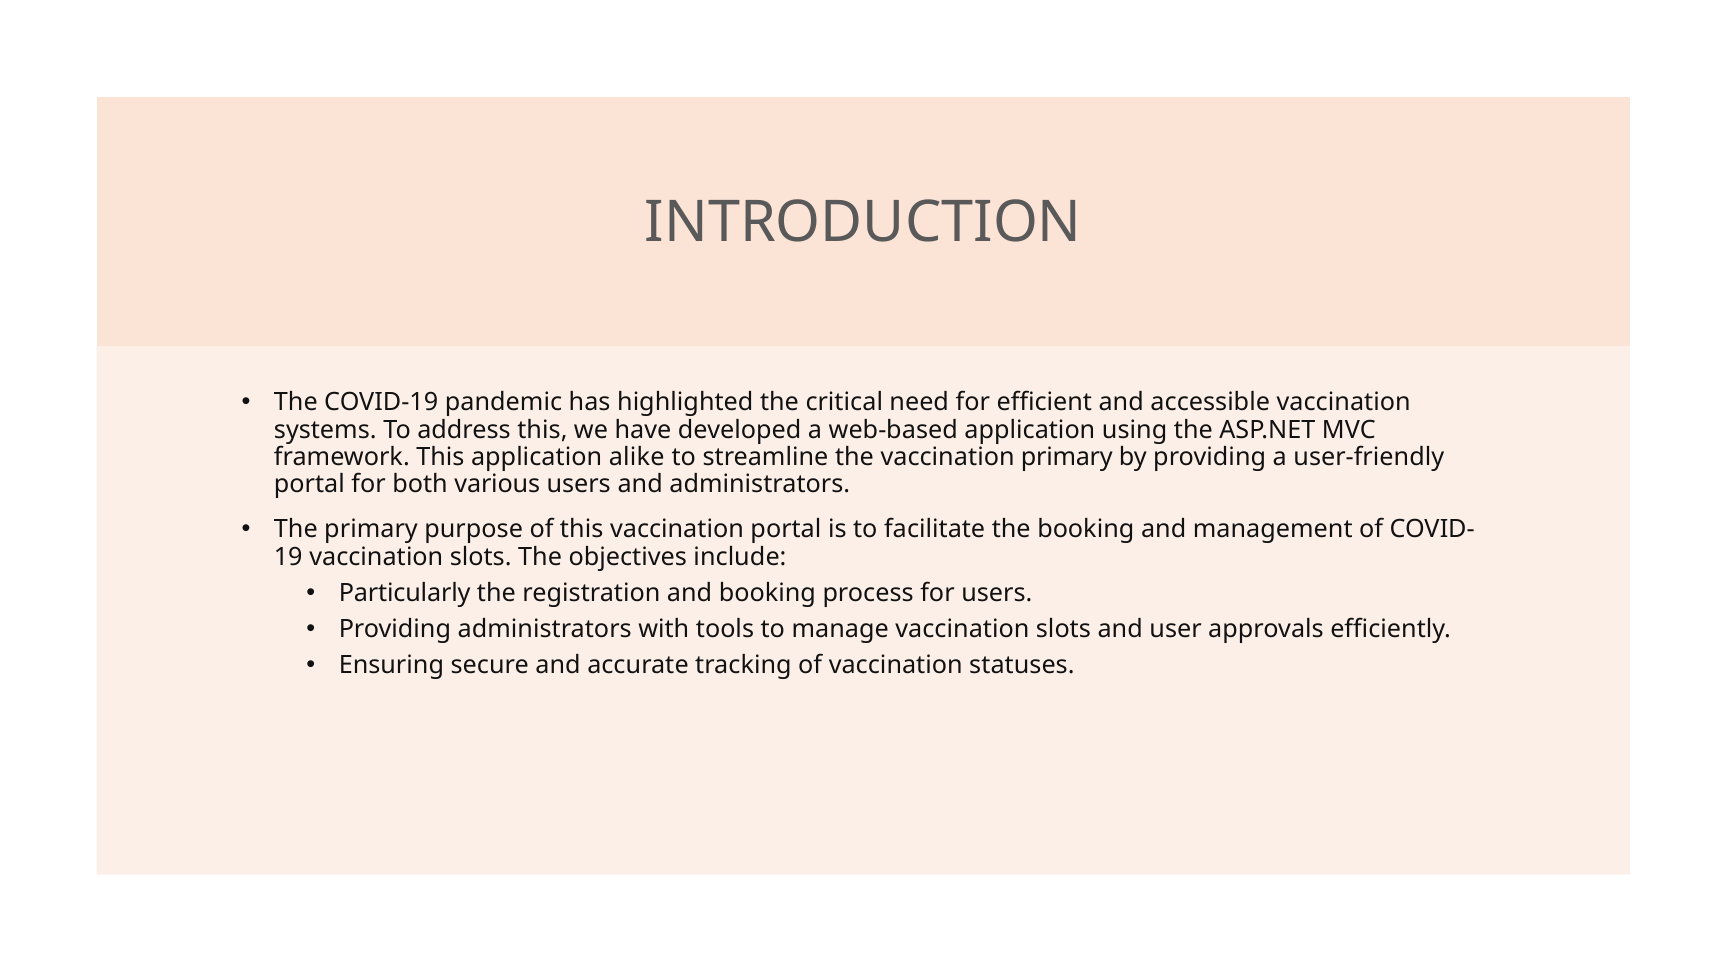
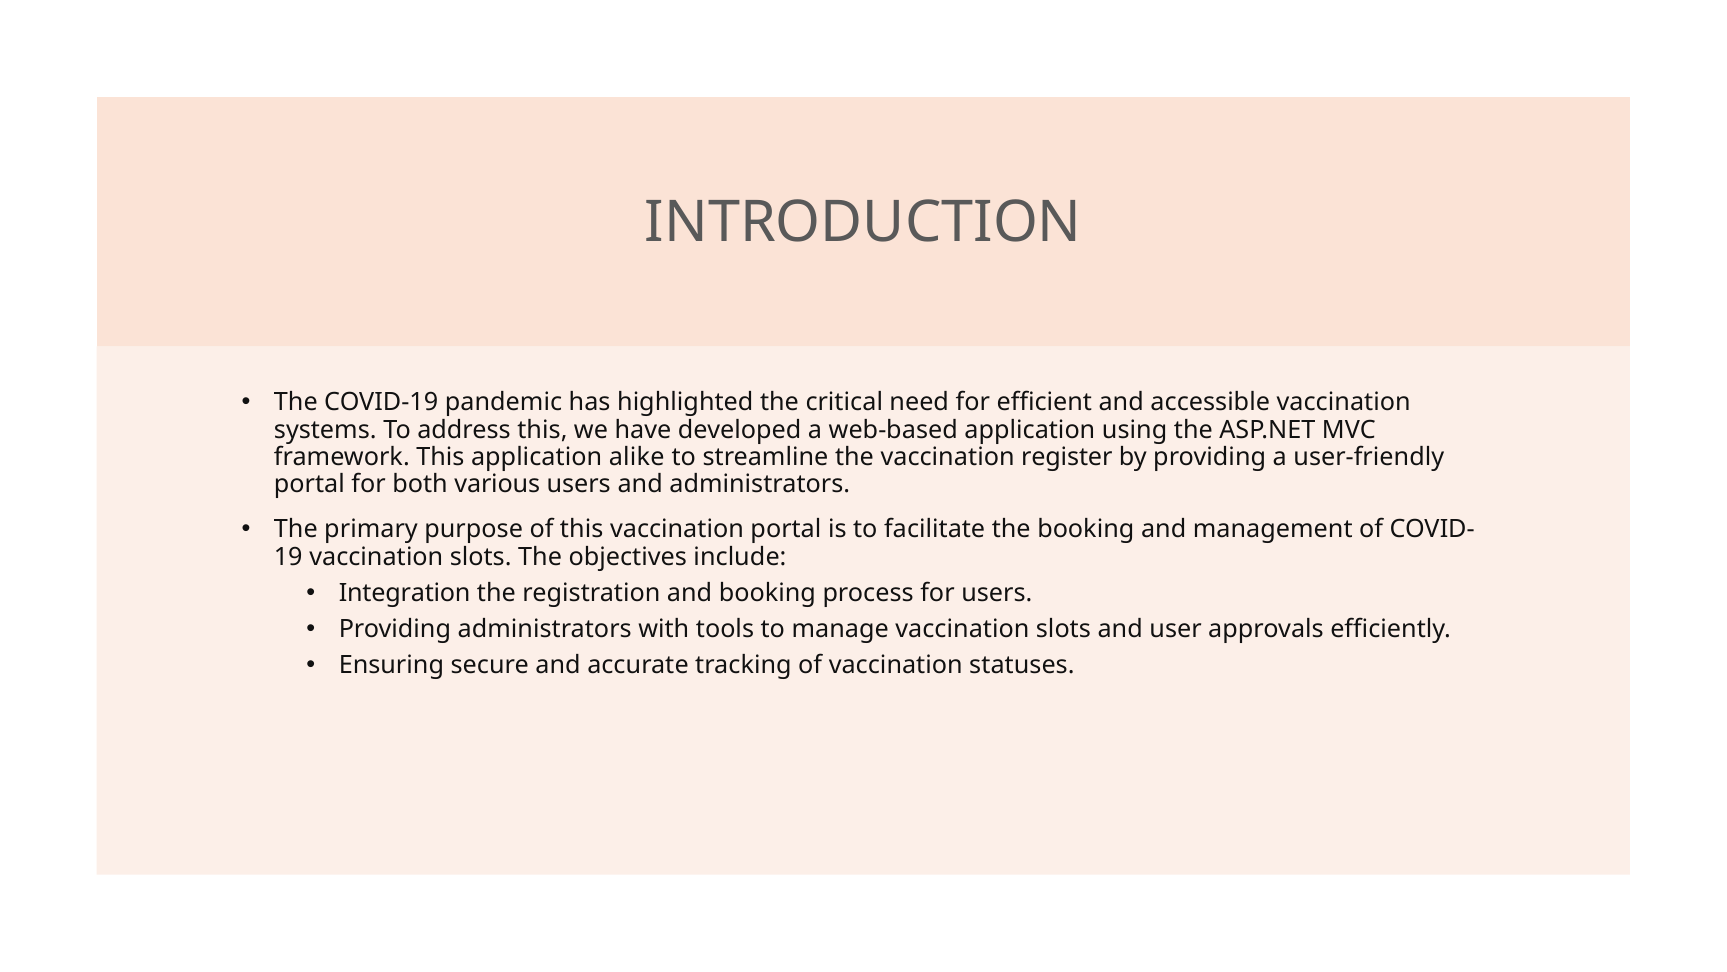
vaccination primary: primary -> register
Particularly: Particularly -> Integration
